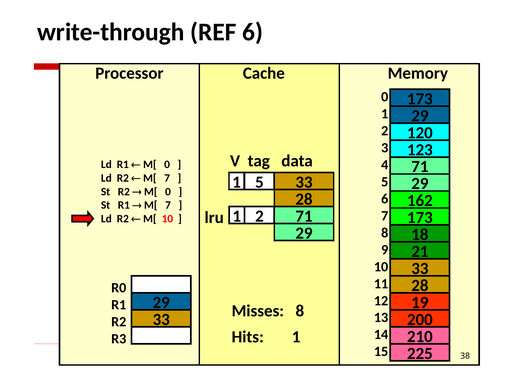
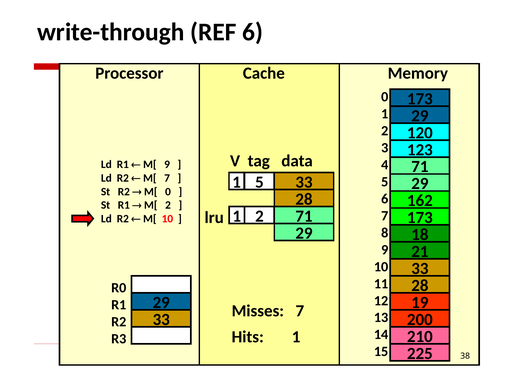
0 at (167, 164): 0 -> 9
7 at (168, 205): 7 -> 2
Misses 8: 8 -> 7
